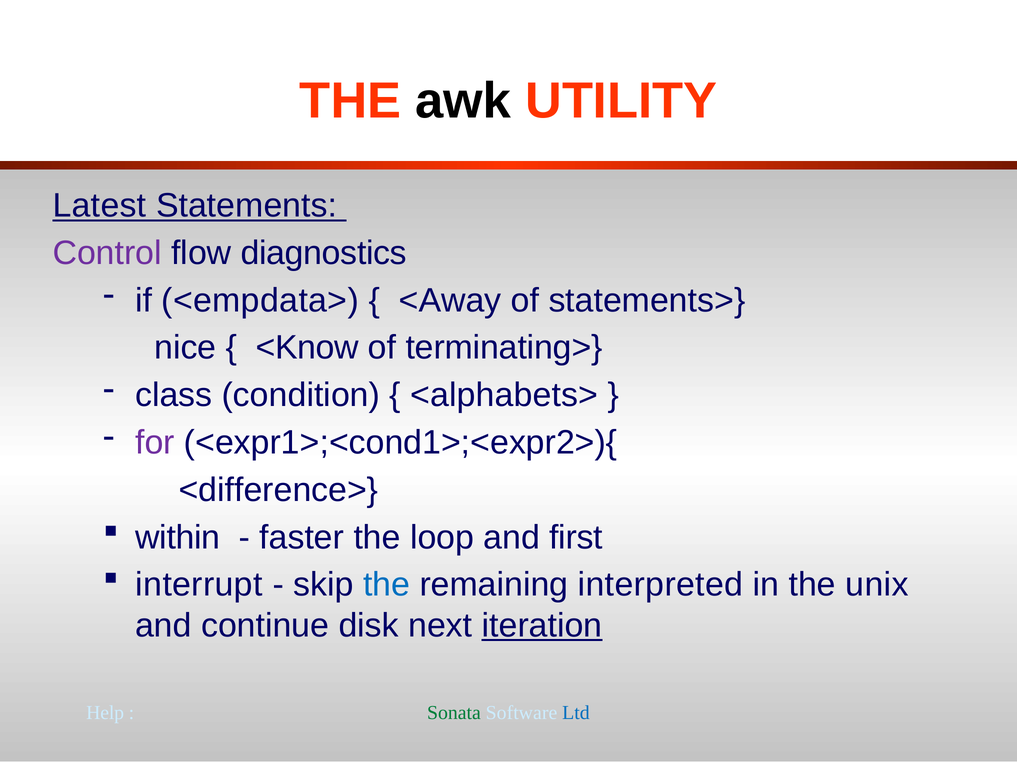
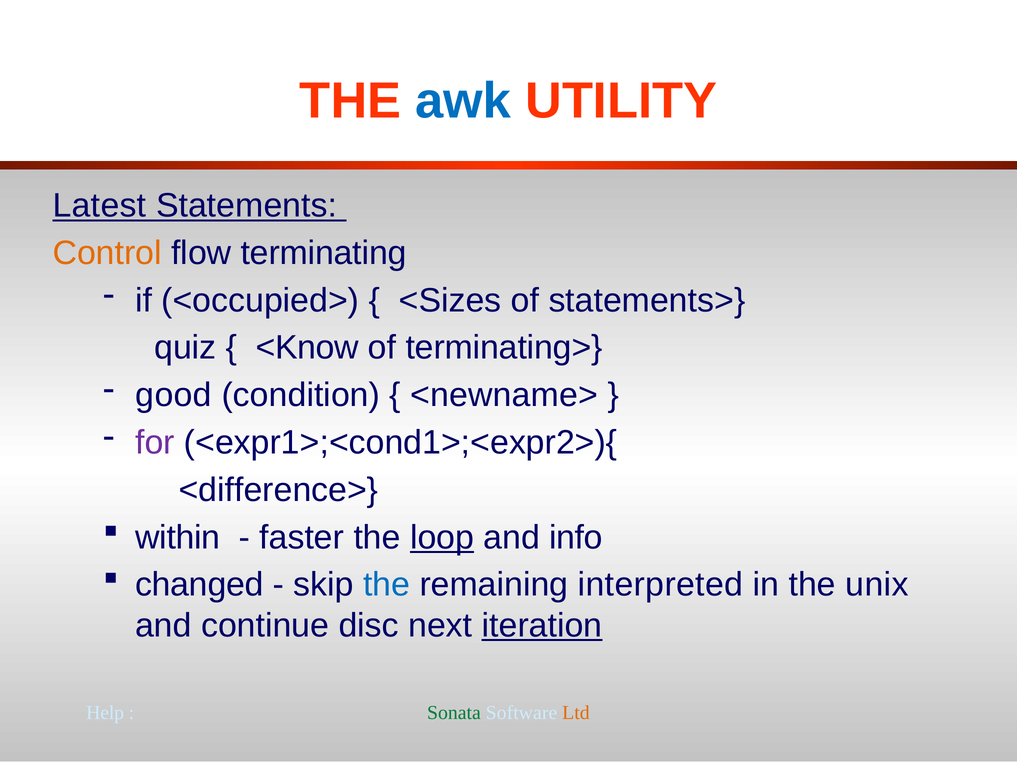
awk colour: black -> blue
Control colour: purple -> orange
diagnostics: diagnostics -> terminating
<empdata>: <empdata> -> <occupied>
<Away: <Away -> <Sizes
nice: nice -> quiz
class: class -> good
<alphabets>: <alphabets> -> <newname>
loop underline: none -> present
first: first -> info
interrupt: interrupt -> changed
disk: disk -> disc
Ltd colour: blue -> orange
